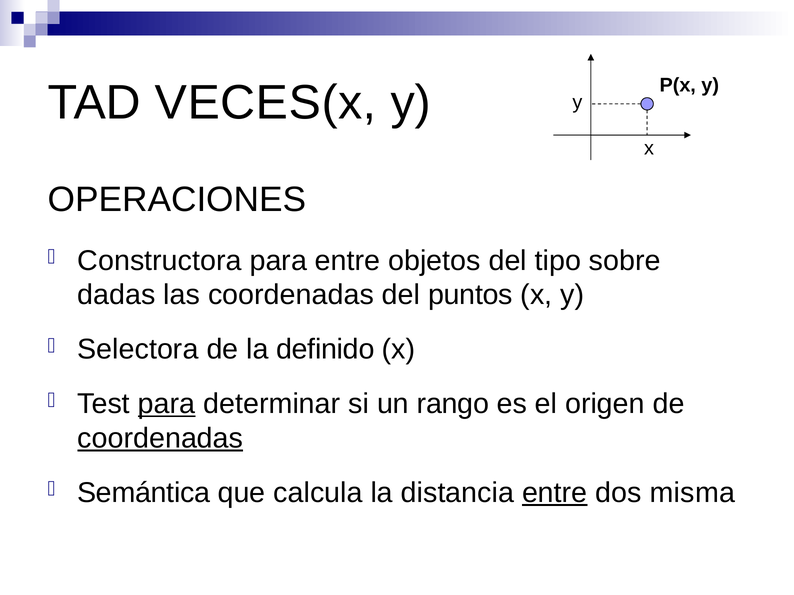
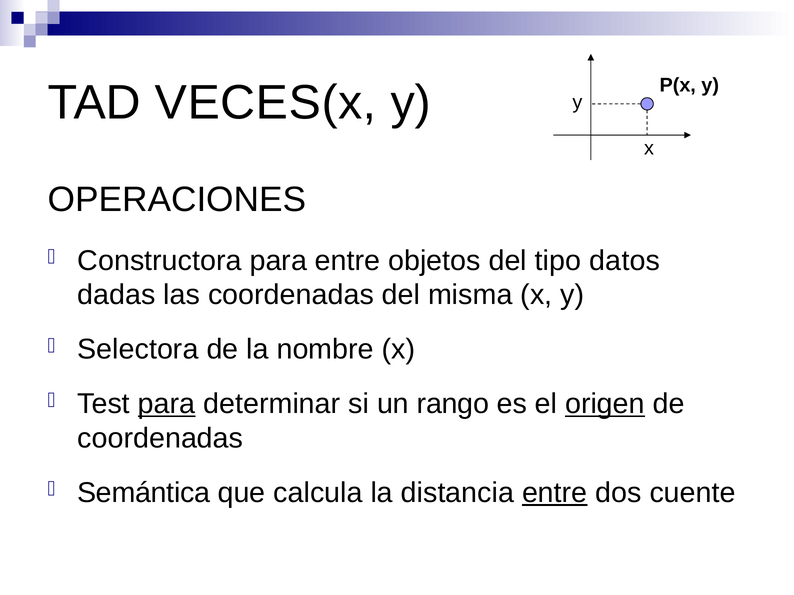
sobre: sobre -> datos
puntos: puntos -> misma
definido: definido -> nombre
origen underline: none -> present
coordenadas at (160, 439) underline: present -> none
misma: misma -> cuente
